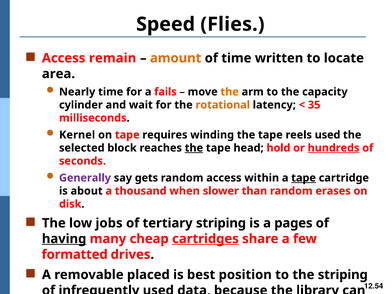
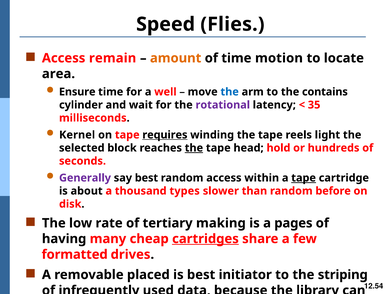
written: written -> motion
Nearly: Nearly -> Ensure
fails: fails -> well
the at (230, 92) colour: orange -> blue
capacity: capacity -> contains
rotational colour: orange -> purple
requires underline: none -> present
reels used: used -> light
hundreds underline: present -> none
say gets: gets -> best
when: when -> types
erases: erases -> before
jobs: jobs -> rate
tertiary striping: striping -> making
having underline: present -> none
position: position -> initiator
